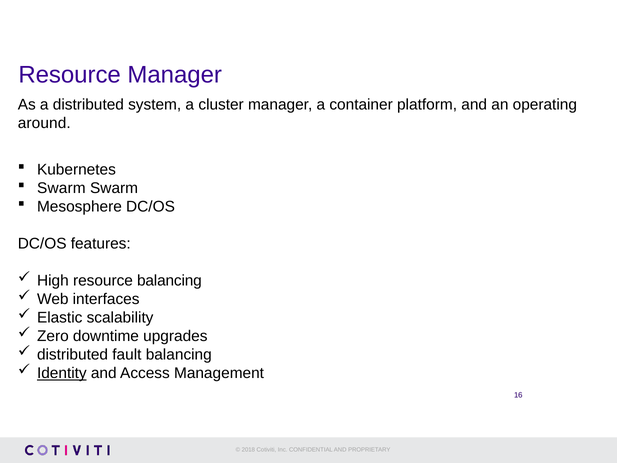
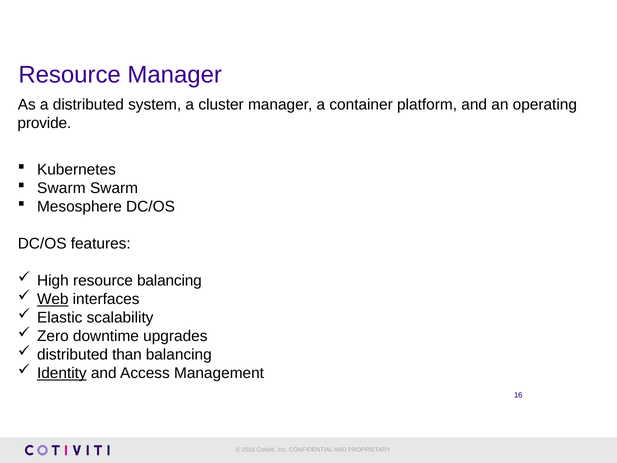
around: around -> provide
Web underline: none -> present
fault: fault -> than
